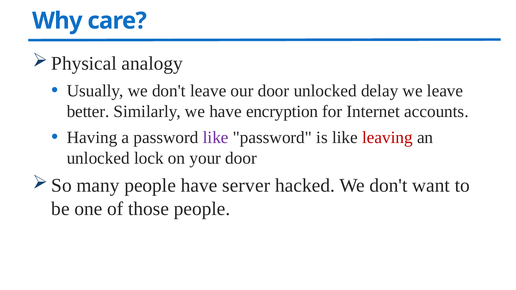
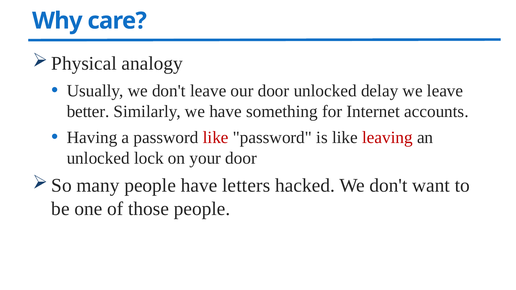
encryption: encryption -> something
like at (216, 138) colour: purple -> red
server: server -> letters
